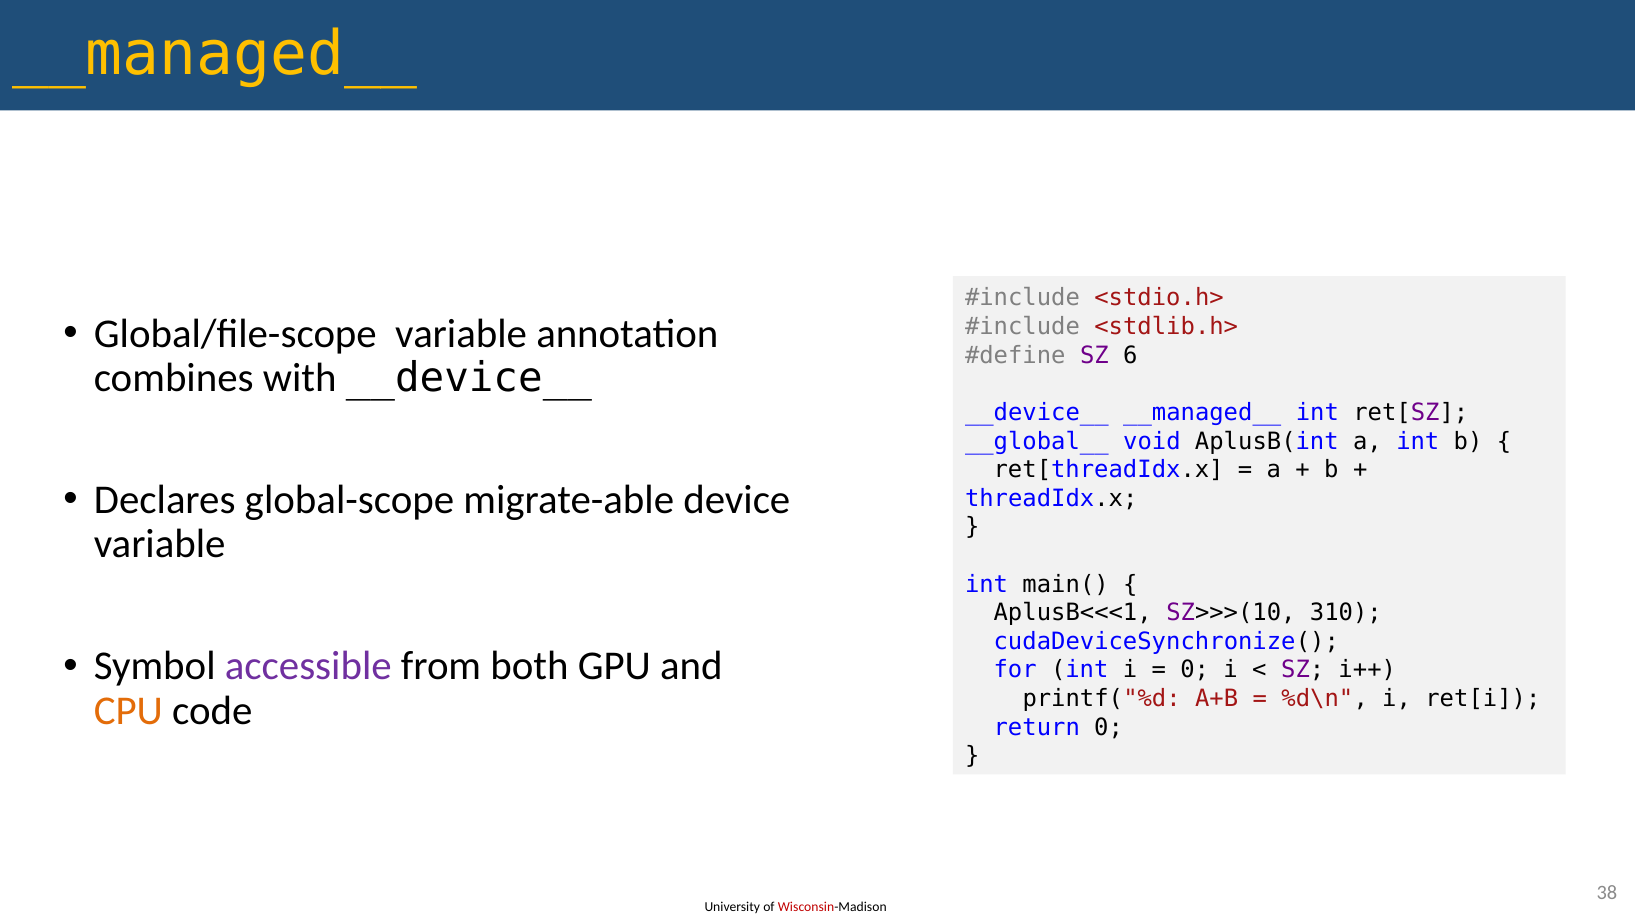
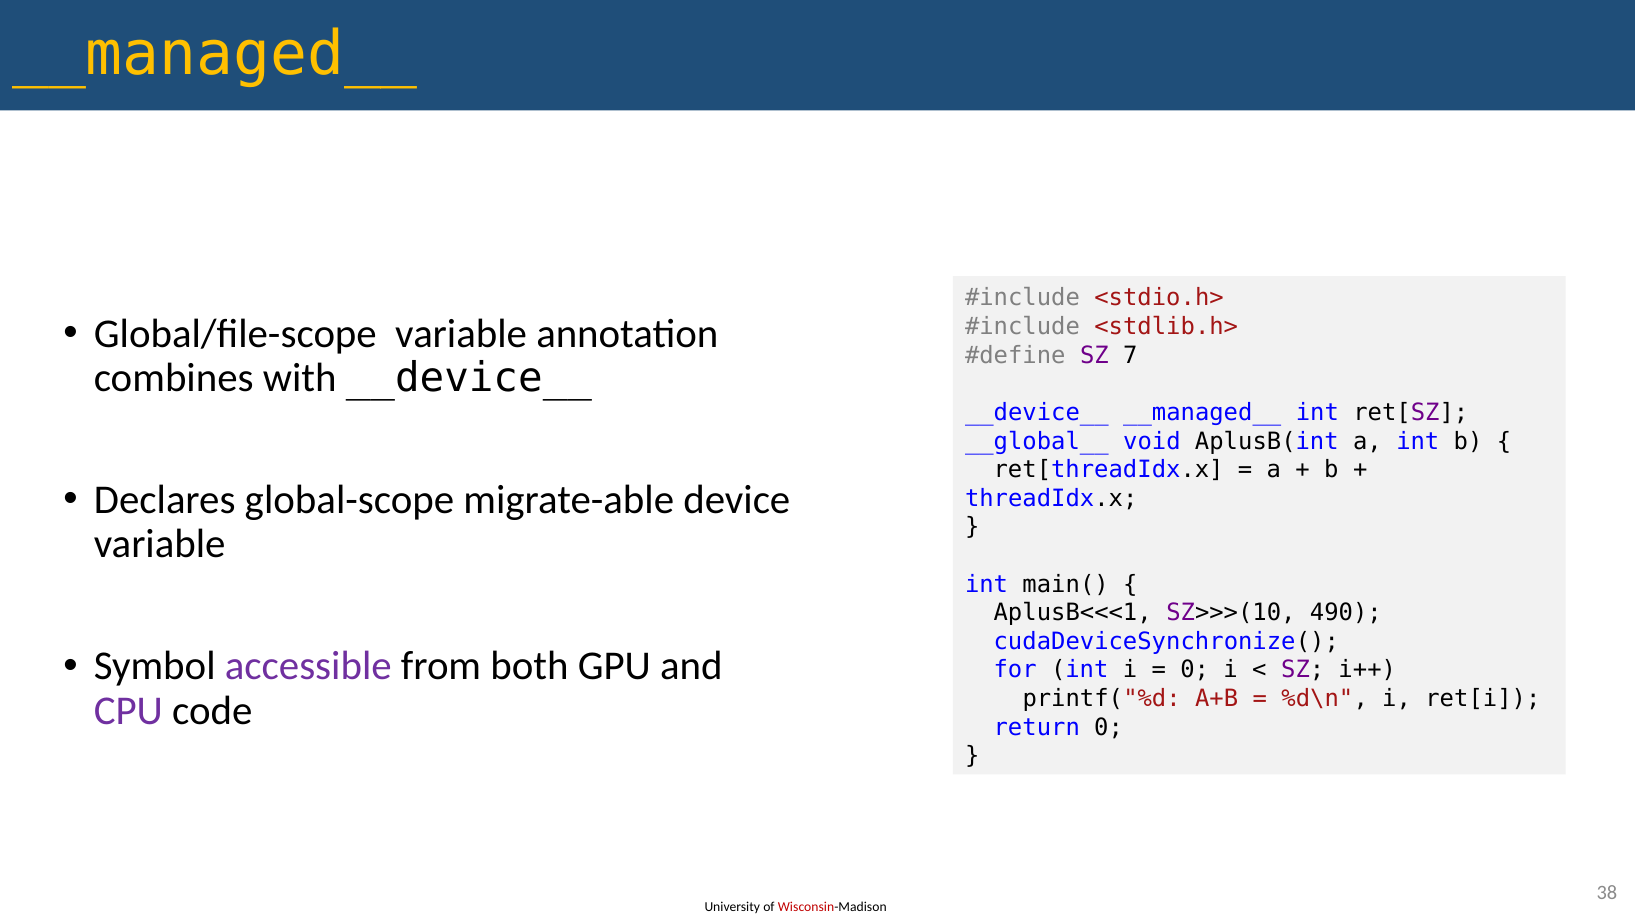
6: 6 -> 7
310: 310 -> 490
CPU colour: orange -> purple
